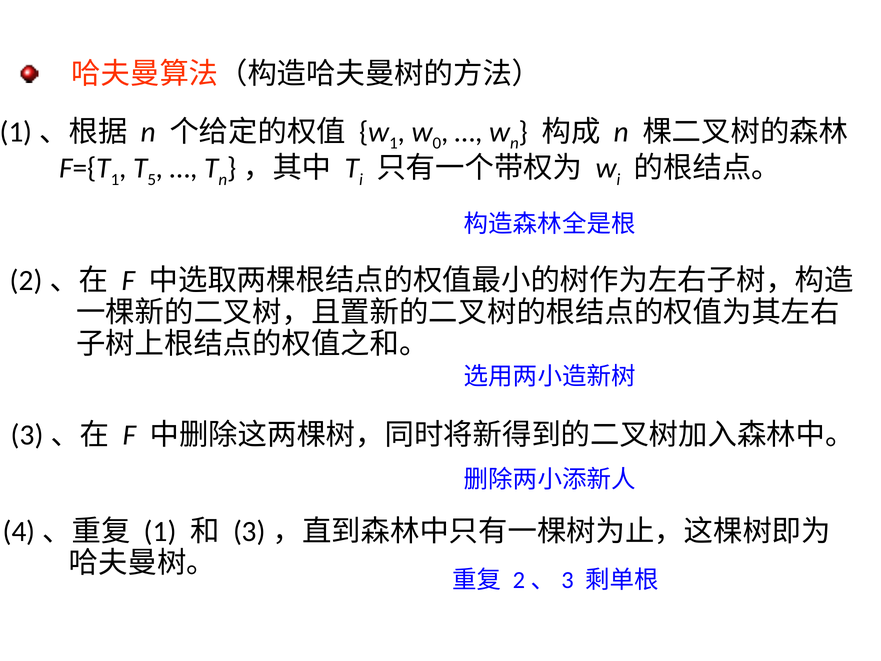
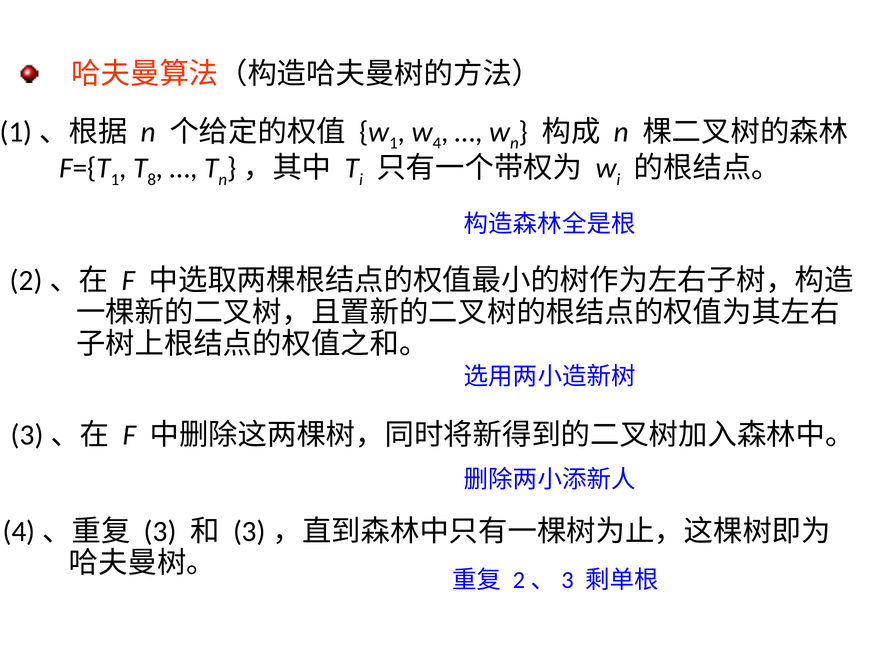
0: 0 -> 4
5: 5 -> 8
1 at (160, 531): 1 -> 3
